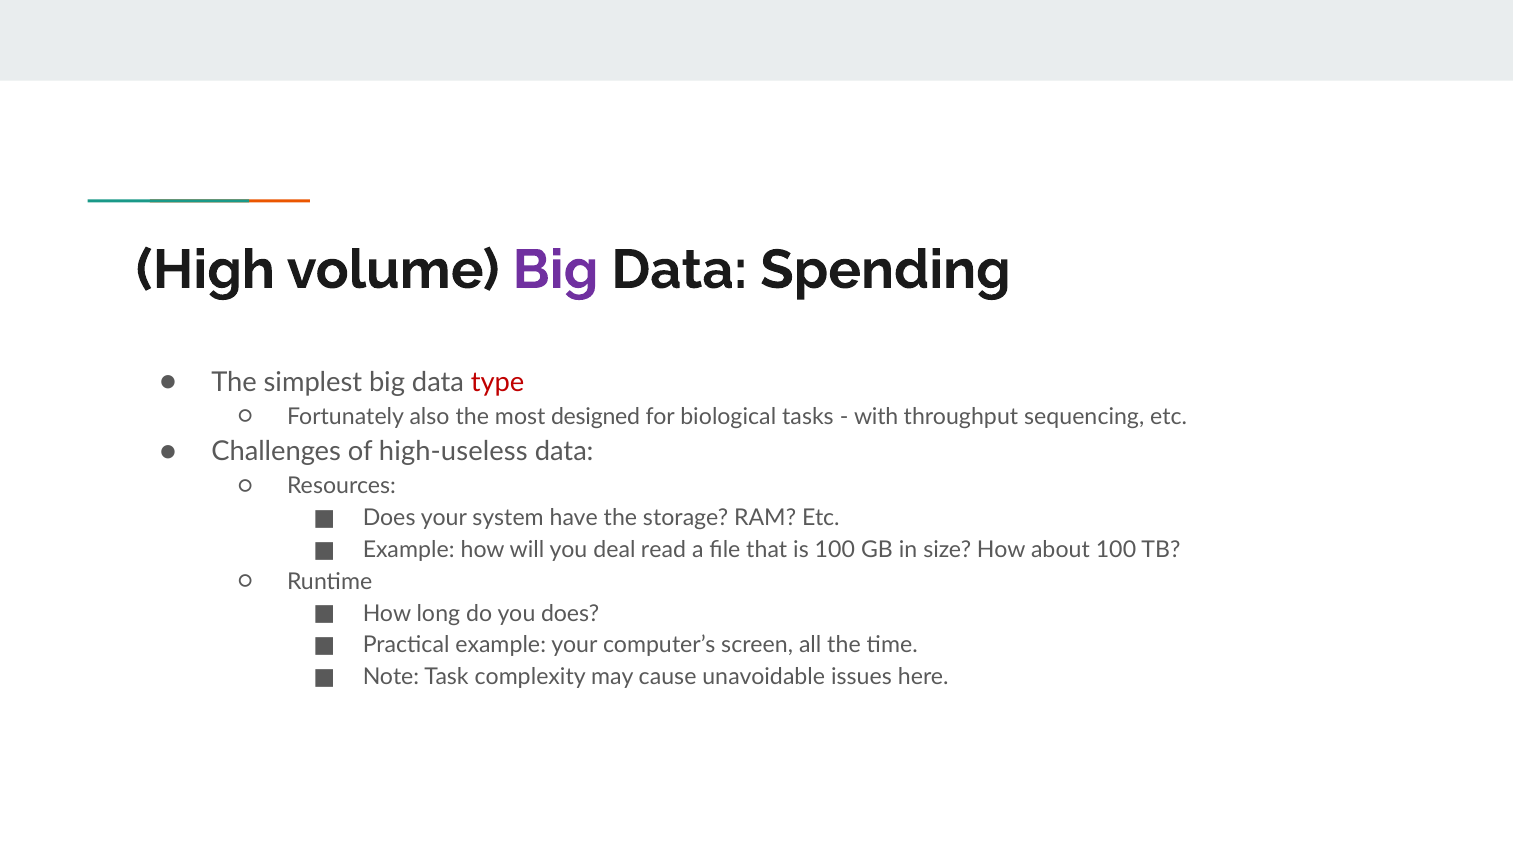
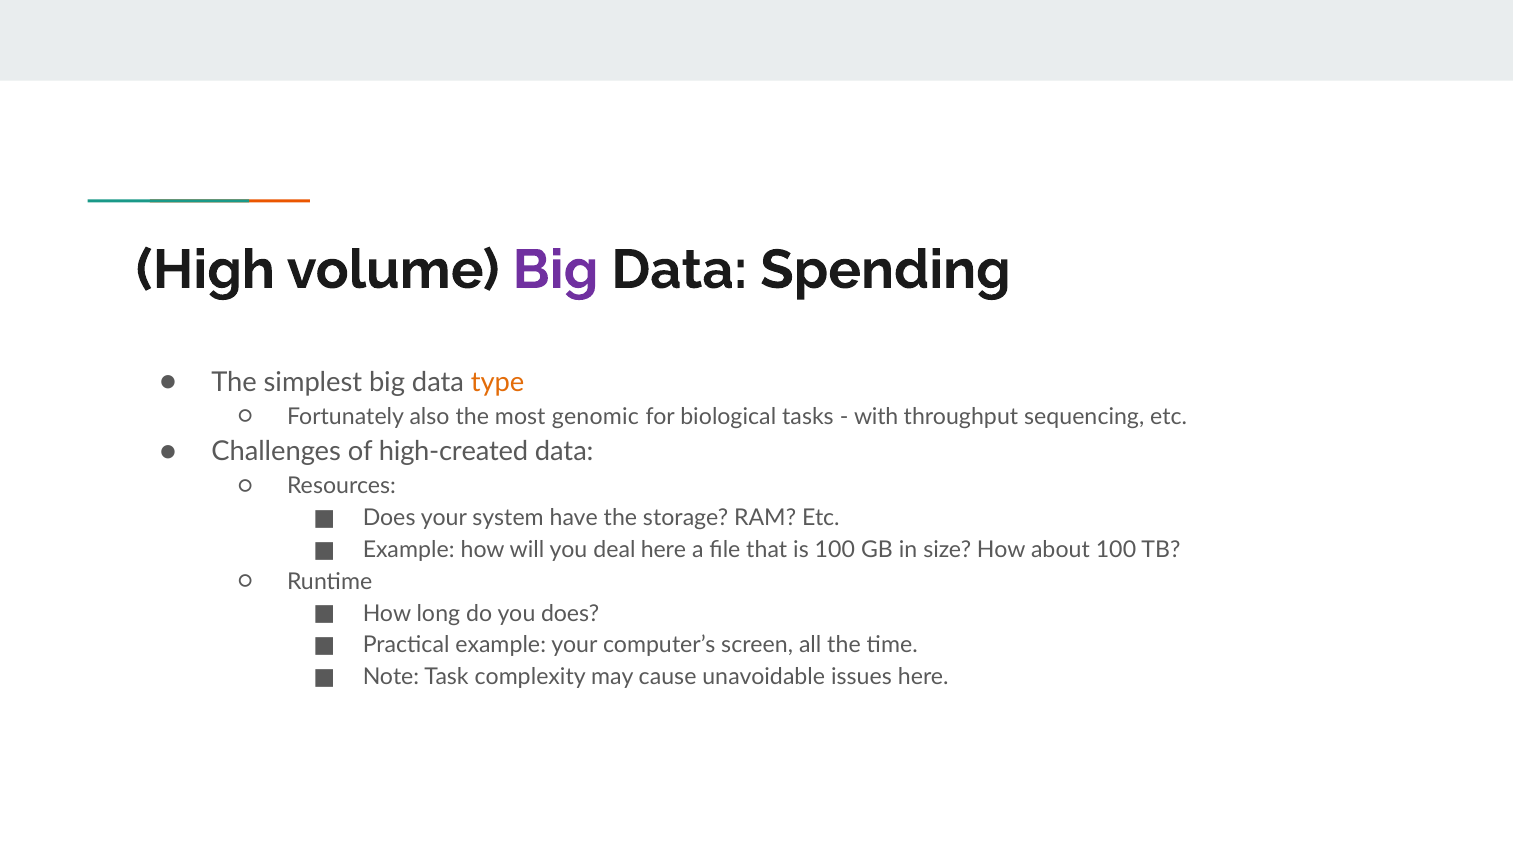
type colour: red -> orange
designed: designed -> genomic
high-useless: high-useless -> high-created
deal read: read -> here
